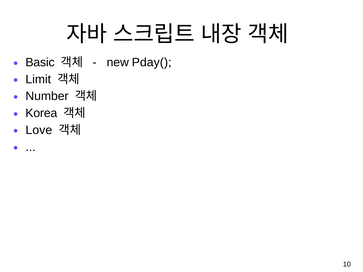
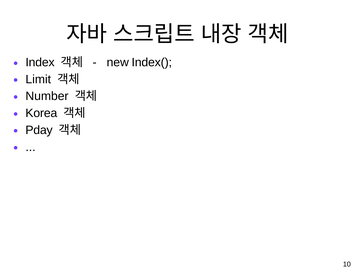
Basic: Basic -> Index
Pday(: Pday( -> Index(
Love: Love -> Pday
